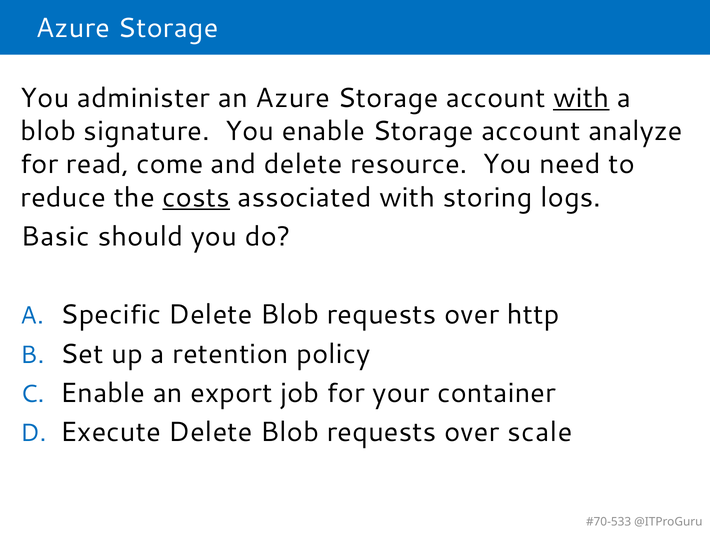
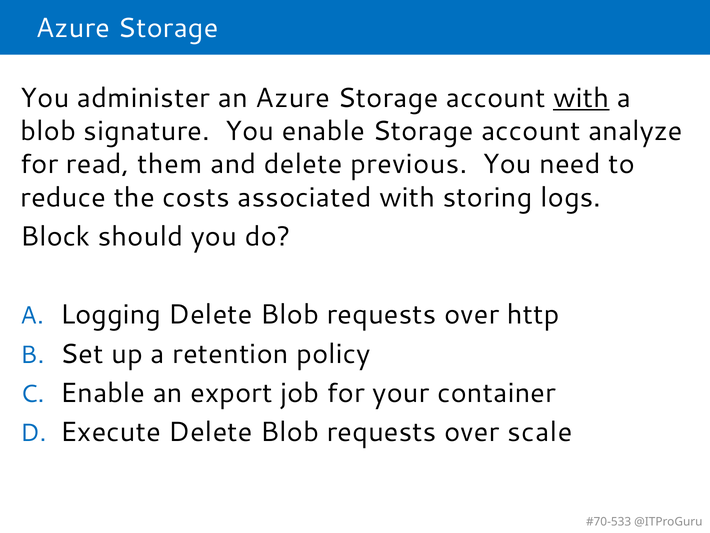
come: come -> them
resource: resource -> previous
costs underline: present -> none
Basic: Basic -> Block
Specific: Specific -> Logging
